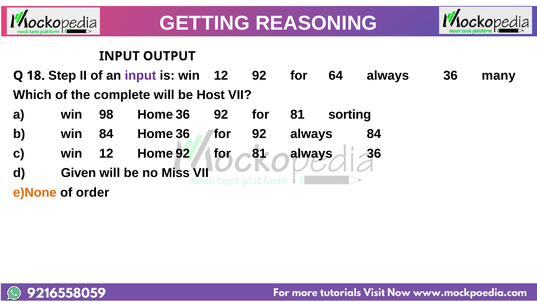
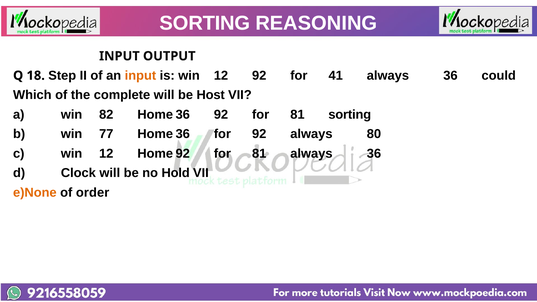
GETTING at (205, 23): GETTING -> SORTING
input at (140, 76) colour: purple -> orange
64: 64 -> 41
many: many -> could
98: 98 -> 82
win 84: 84 -> 77
always 84: 84 -> 80
Given: Given -> Clock
Miss: Miss -> Hold
